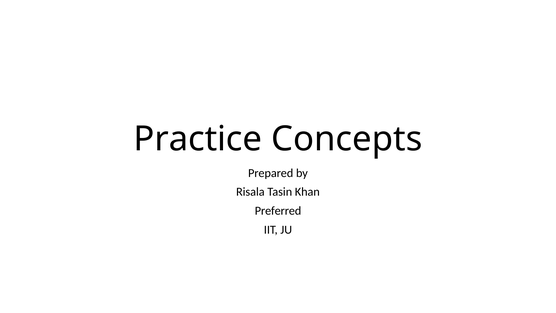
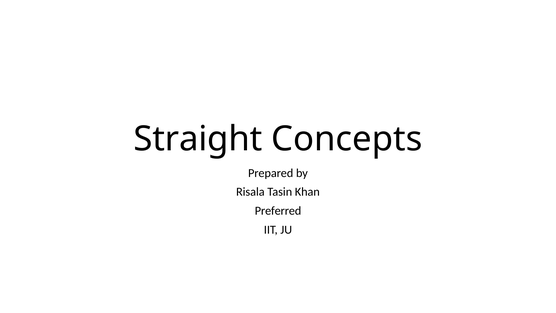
Practice: Practice -> Straight
